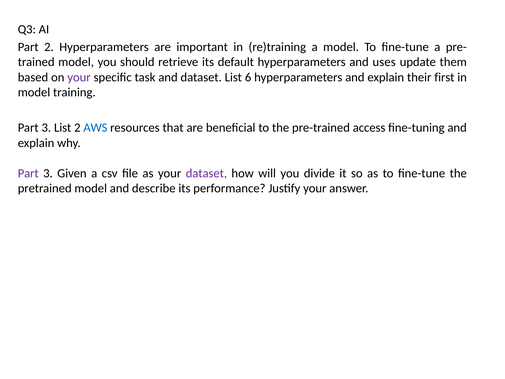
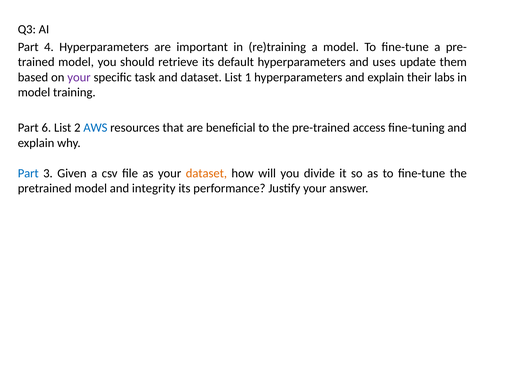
Part 2: 2 -> 4
6: 6 -> 1
first: first -> labs
3 at (46, 128): 3 -> 6
Part at (28, 173) colour: purple -> blue
dataset at (206, 173) colour: purple -> orange
describe: describe -> integrity
